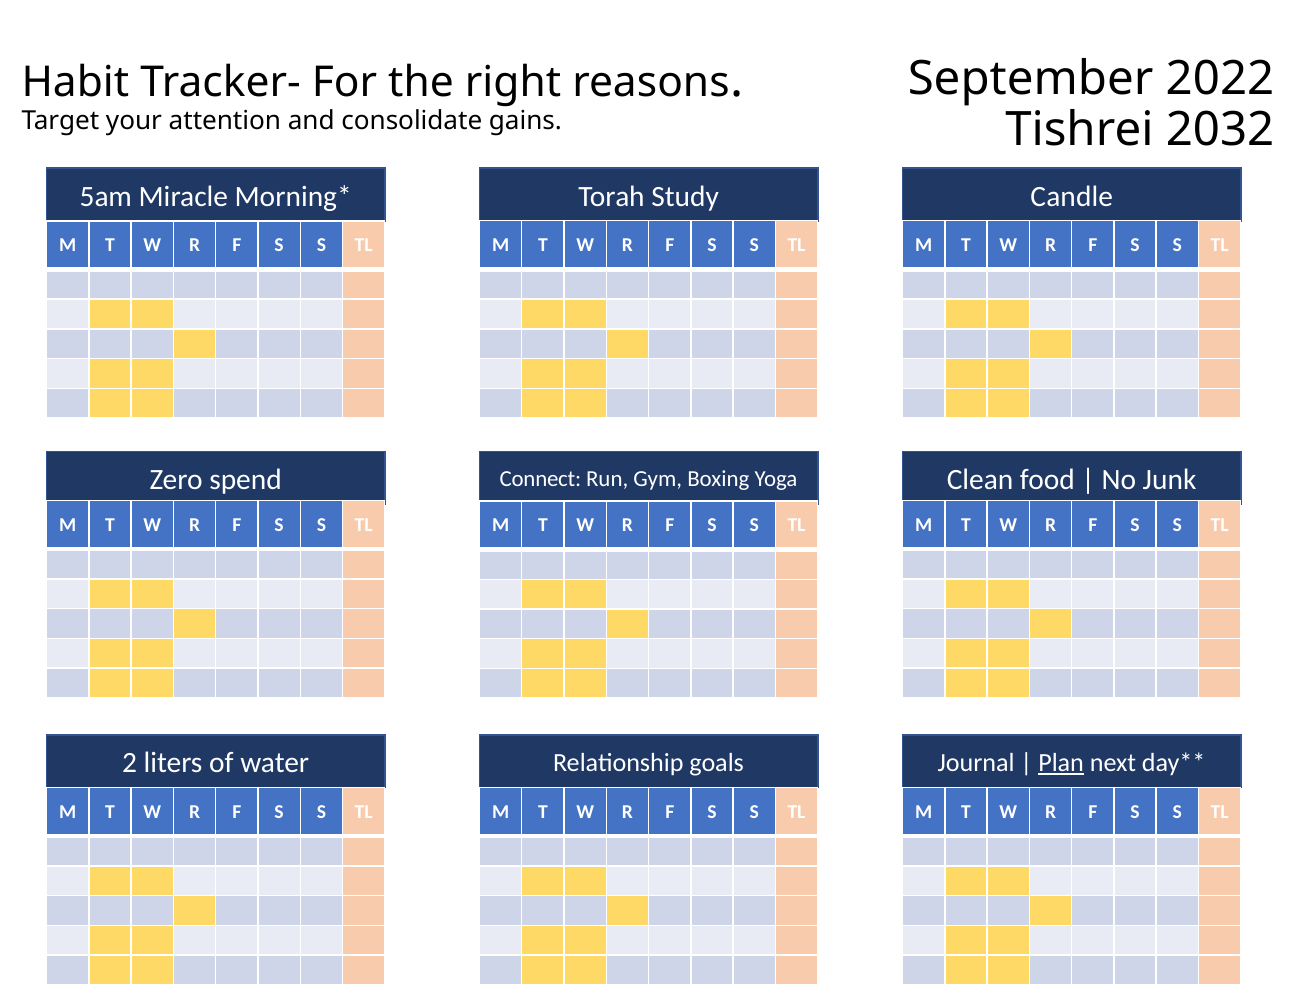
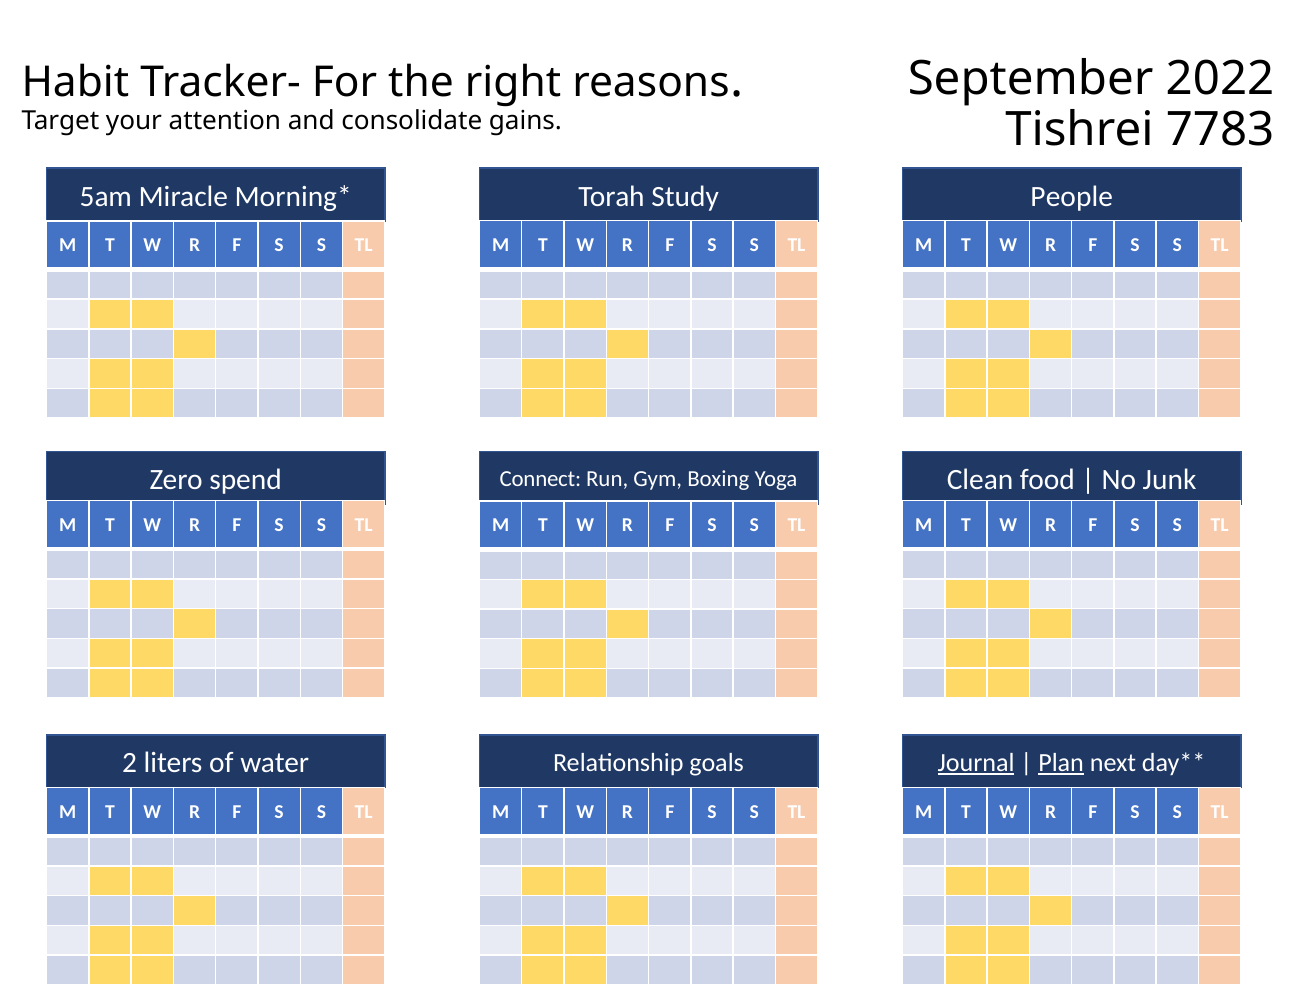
2032: 2032 -> 7783
Candle: Candle -> People
Journal underline: none -> present
